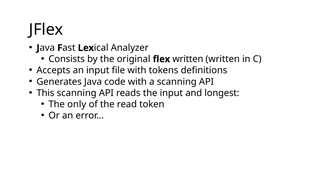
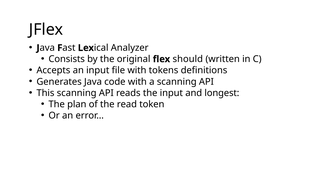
flex written: written -> should
only: only -> plan
